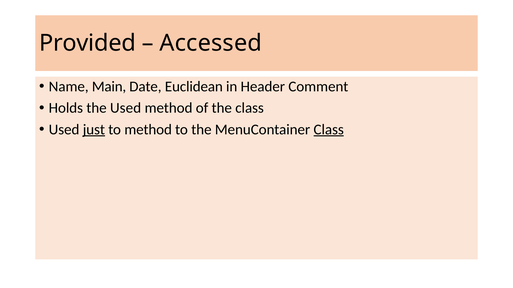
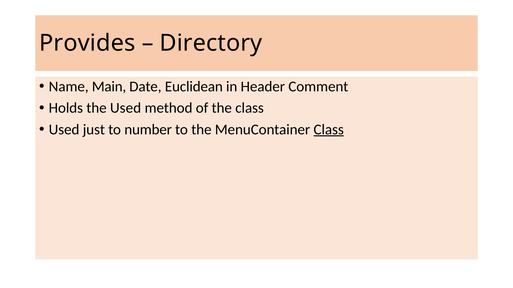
Provided: Provided -> Provides
Accessed: Accessed -> Directory
just underline: present -> none
to method: method -> number
